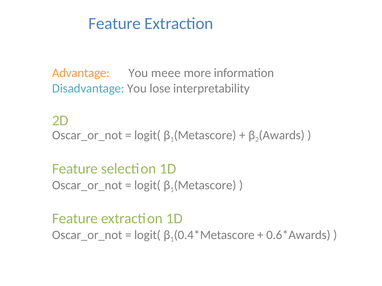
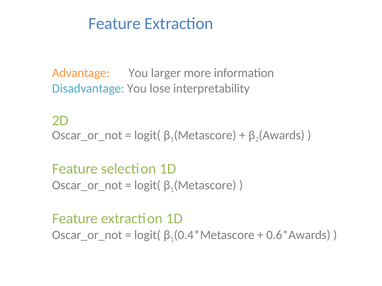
meee: meee -> larger
